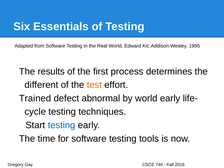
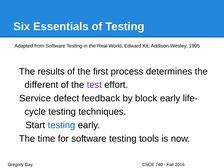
test colour: orange -> purple
Trained: Trained -> Service
abnormal: abnormal -> feedback
by world: world -> block
